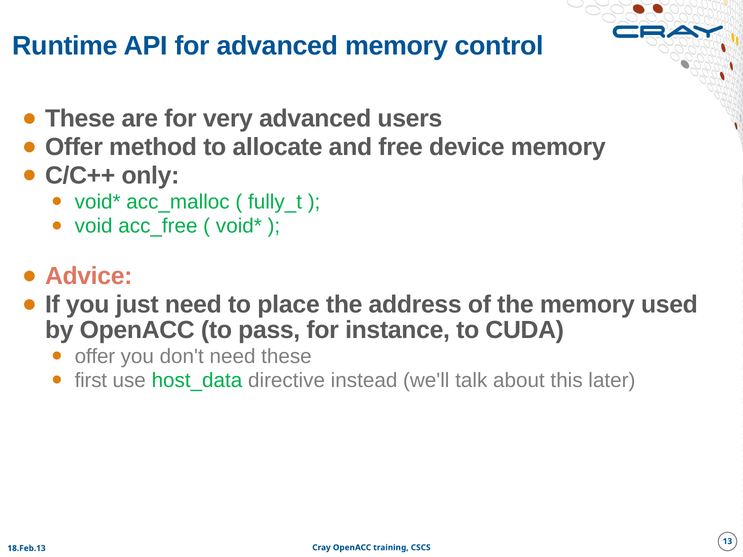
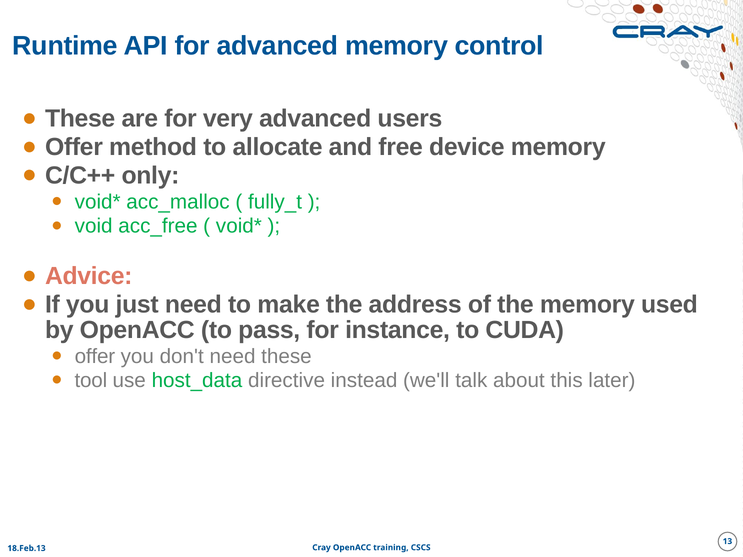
place: place -> make
first: first -> tool
